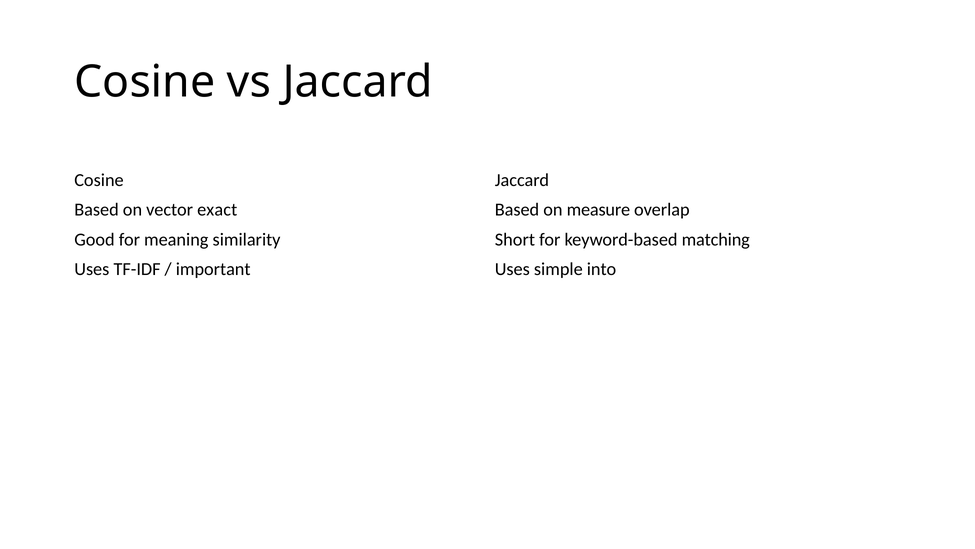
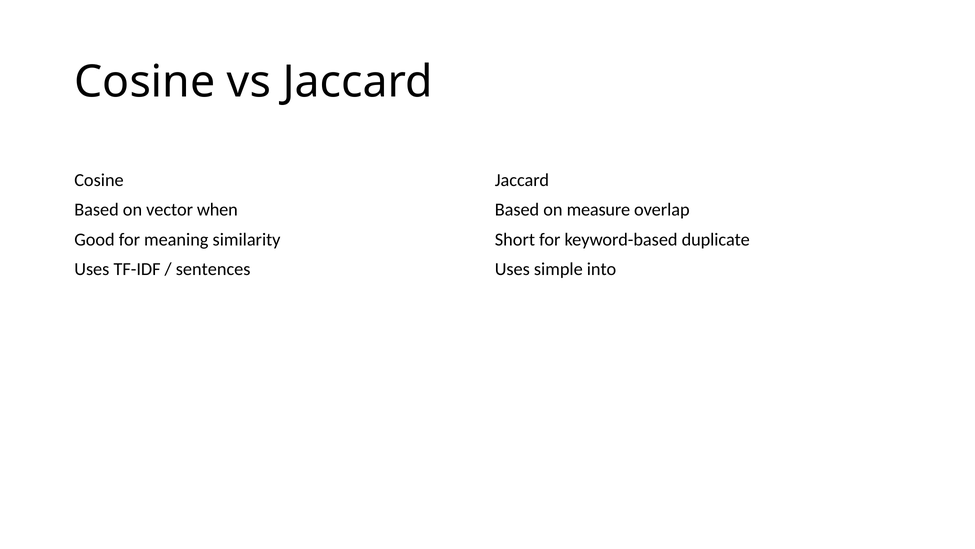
exact: exact -> when
matching: matching -> duplicate
important: important -> sentences
